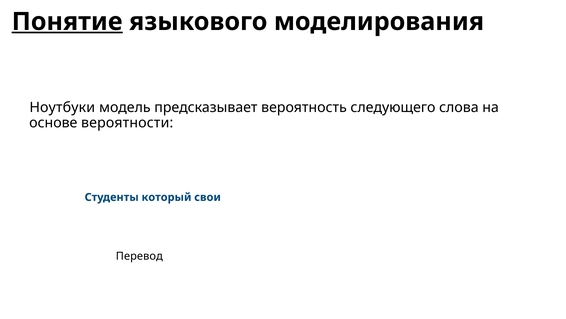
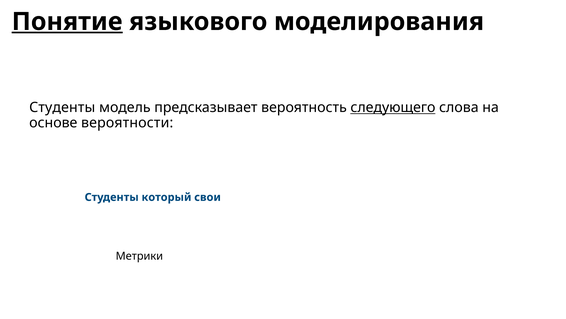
Ноутбуки at (62, 107): Ноутбуки -> Студенты
следующего underline: none -> present
Перевод: Перевод -> Метрики
